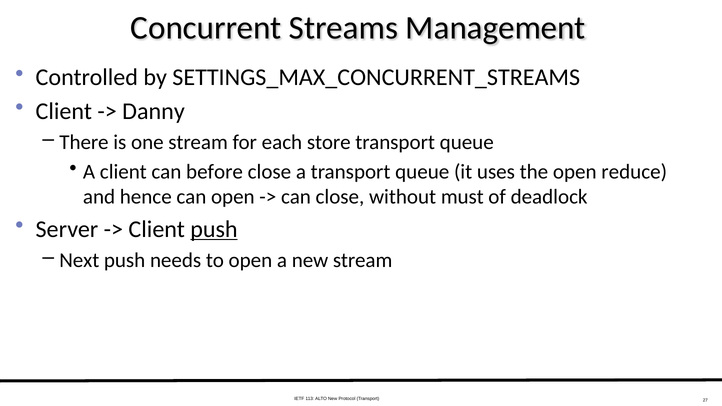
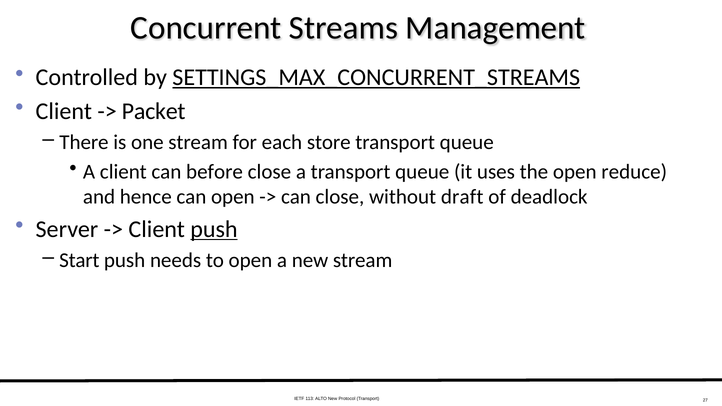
SETTINGS_MAX_CONCURRENT_STREAMS underline: none -> present
Danny: Danny -> Packet
must: must -> draft
Next: Next -> Start
